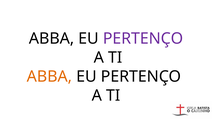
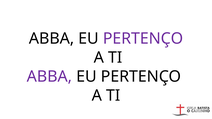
ABBA at (49, 77) colour: orange -> purple
